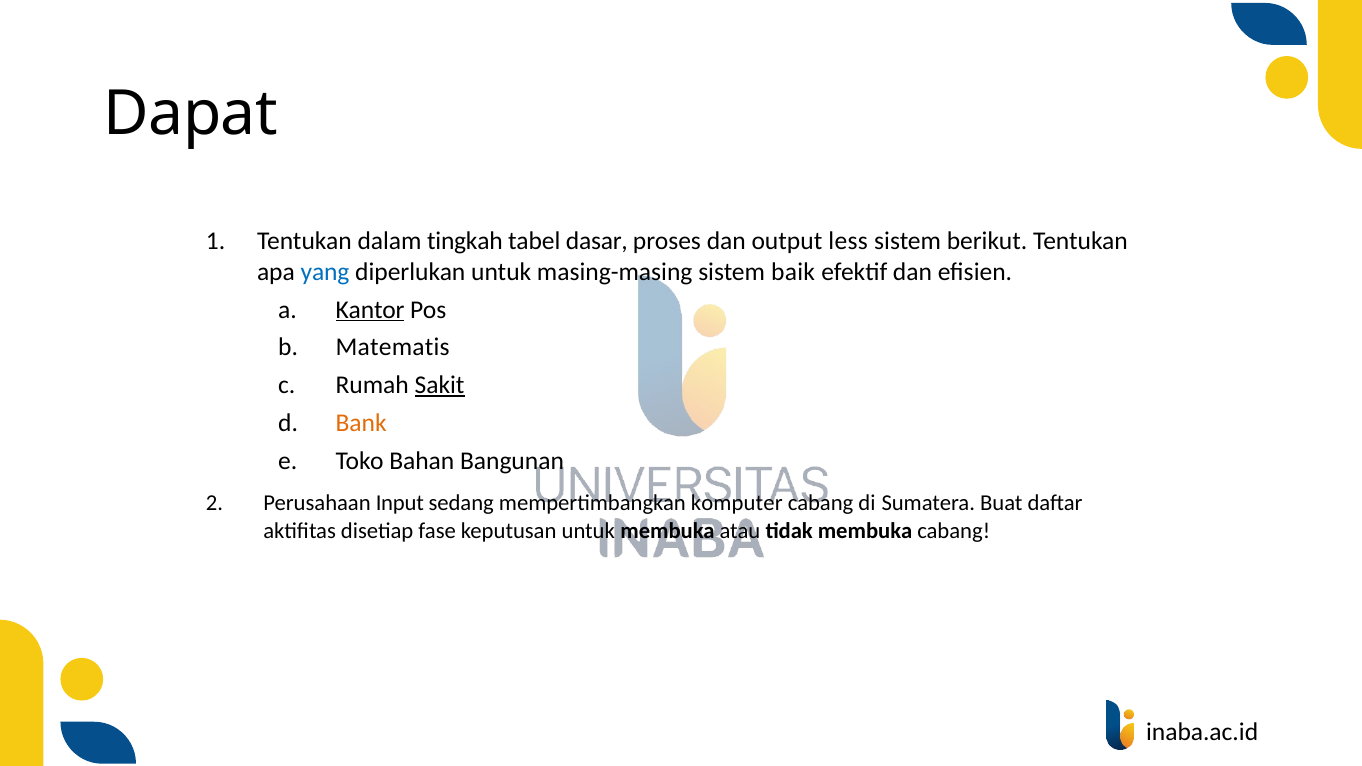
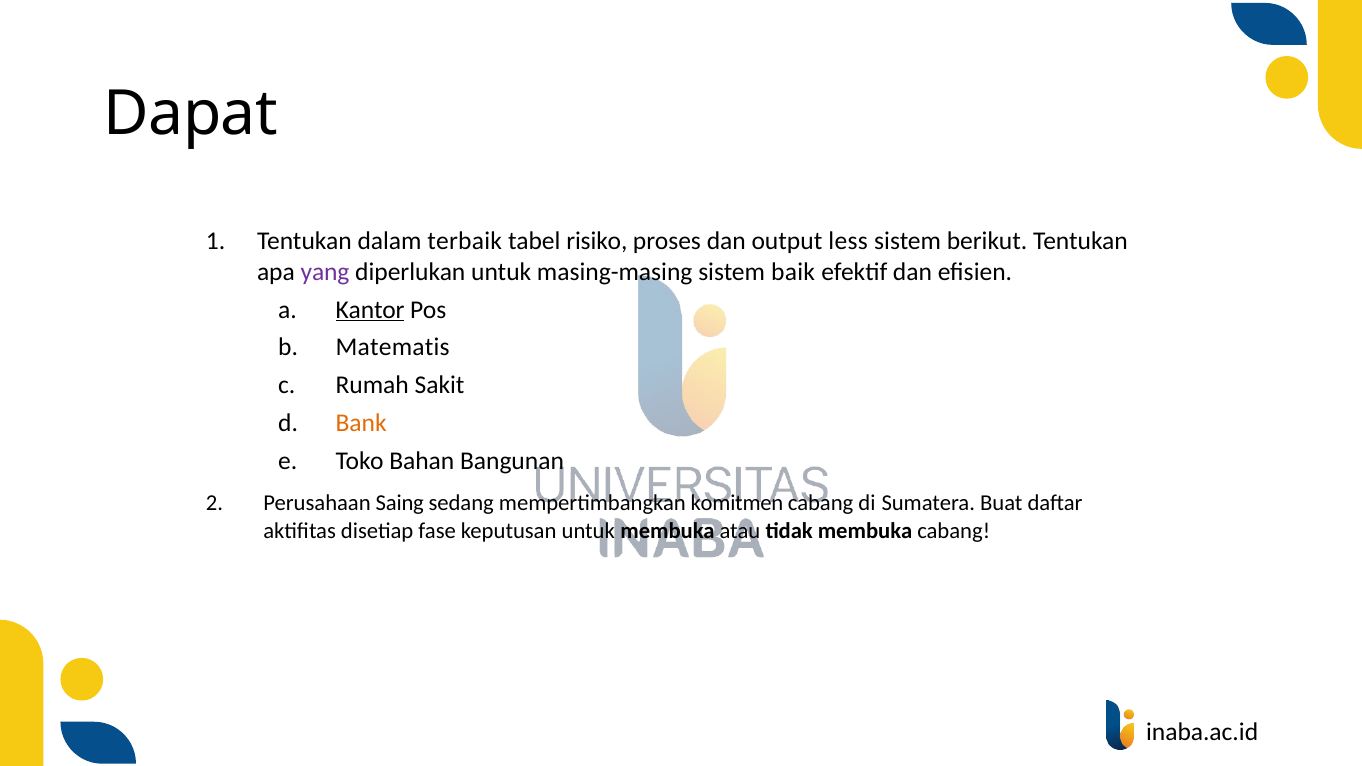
tingkah: tingkah -> terbaik
dasar: dasar -> risiko
yang colour: blue -> purple
Sakit underline: present -> none
Input: Input -> Saing
komputer: komputer -> komitmen
